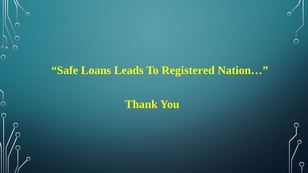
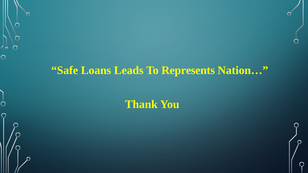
Registered: Registered -> Represents
